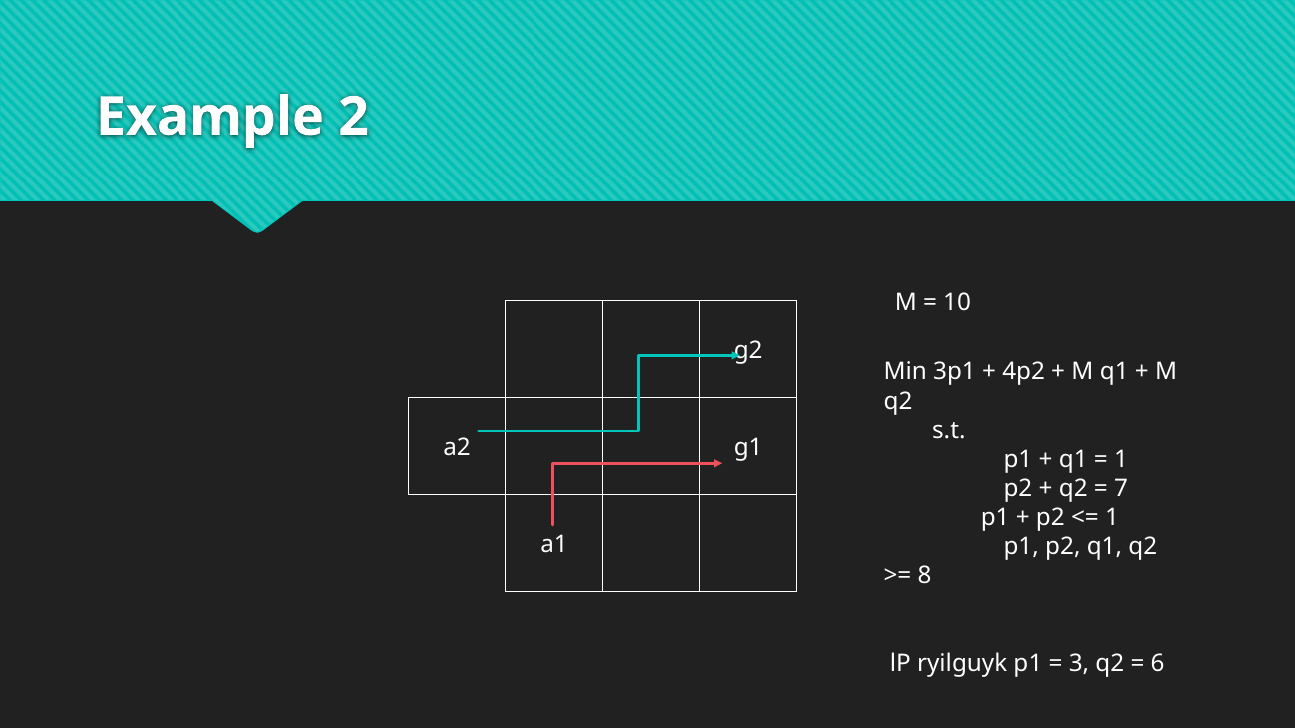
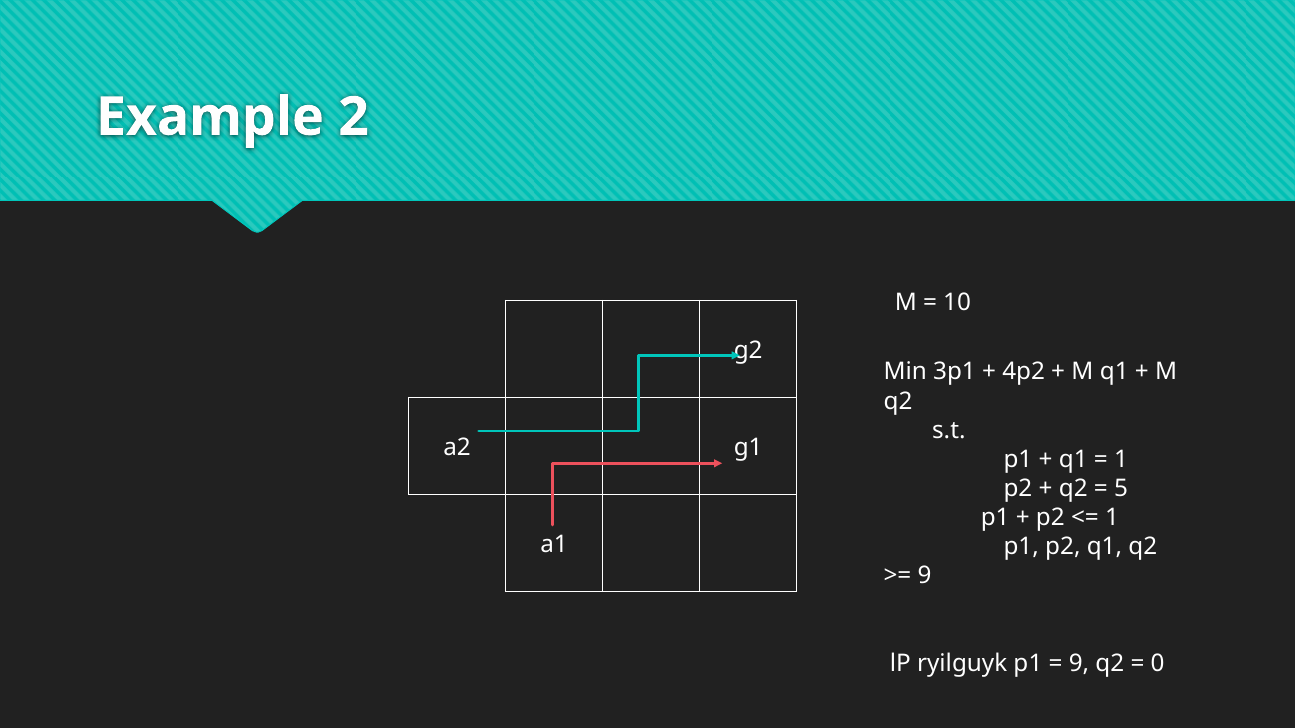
7: 7 -> 5
8 at (925, 576): 8 -> 9
3 at (1079, 664): 3 -> 9
6: 6 -> 0
